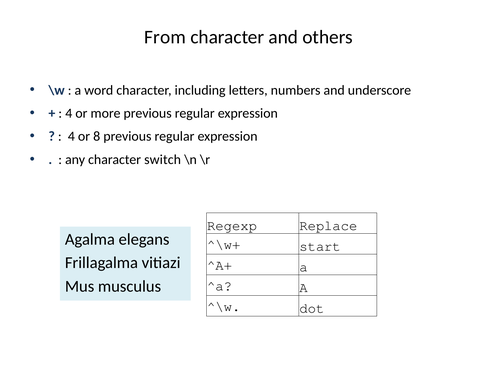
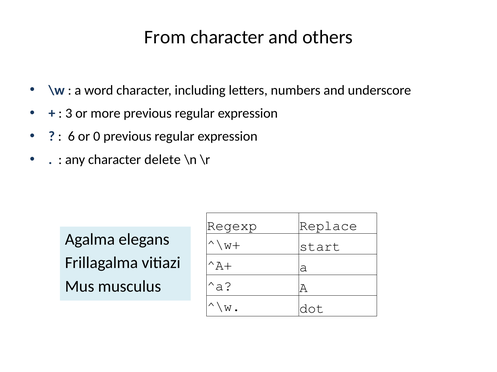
4 at (69, 114): 4 -> 3
4 at (71, 137): 4 -> 6
8: 8 -> 0
switch: switch -> delete
